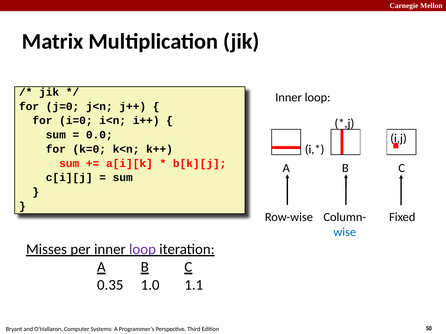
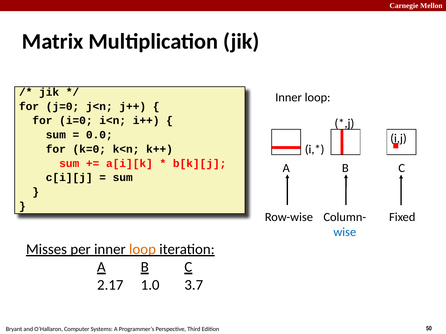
loop at (142, 250) colour: purple -> orange
0.35: 0.35 -> 2.17
1.1: 1.1 -> 3.7
